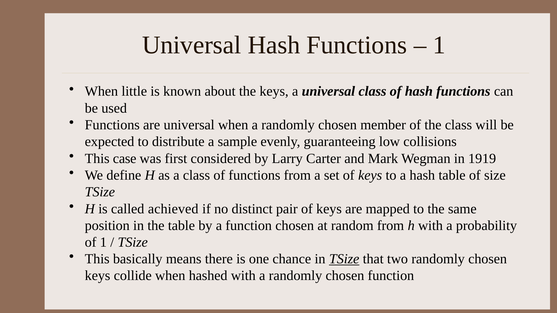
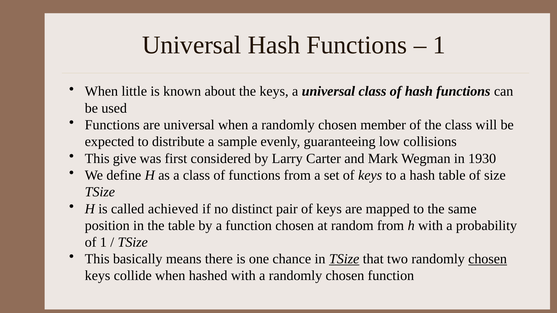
case: case -> give
1919: 1919 -> 1930
chosen at (488, 259) underline: none -> present
